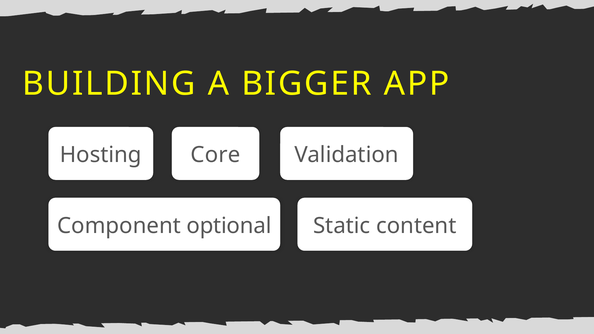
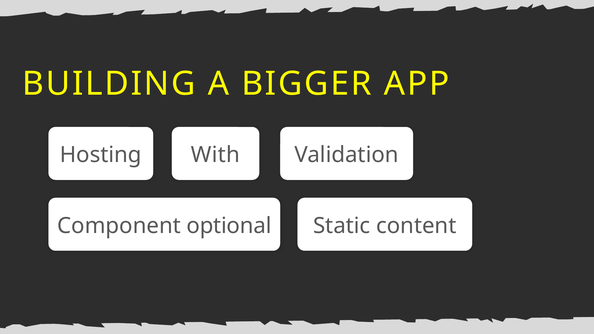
Core: Core -> With
